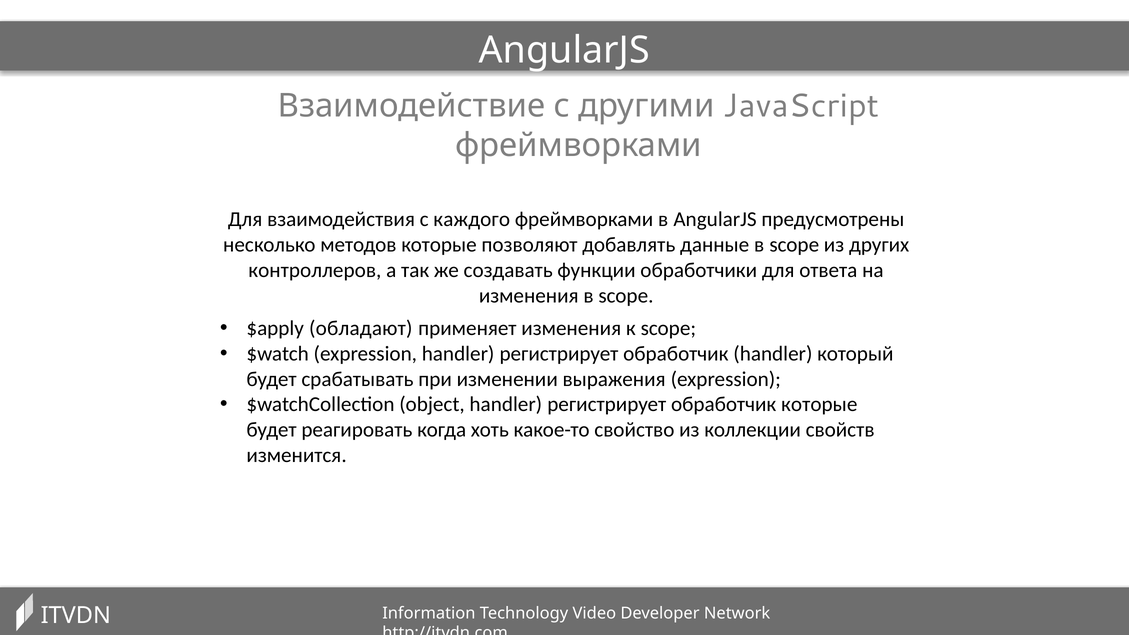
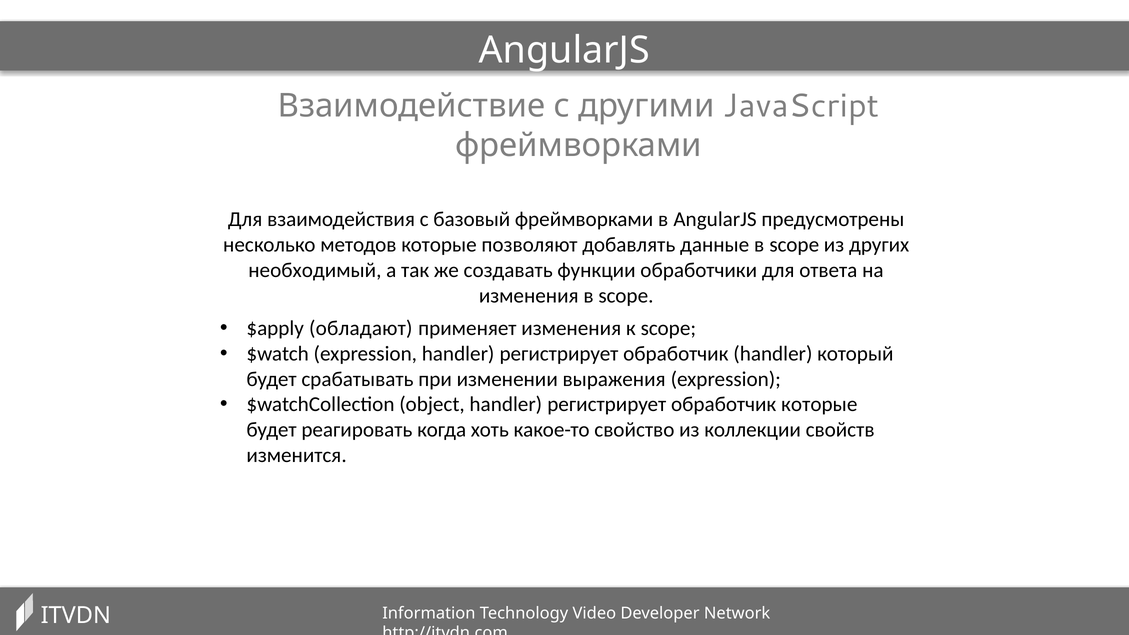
каждого: каждого -> базовый
контроллеров: контроллеров -> необходимый
